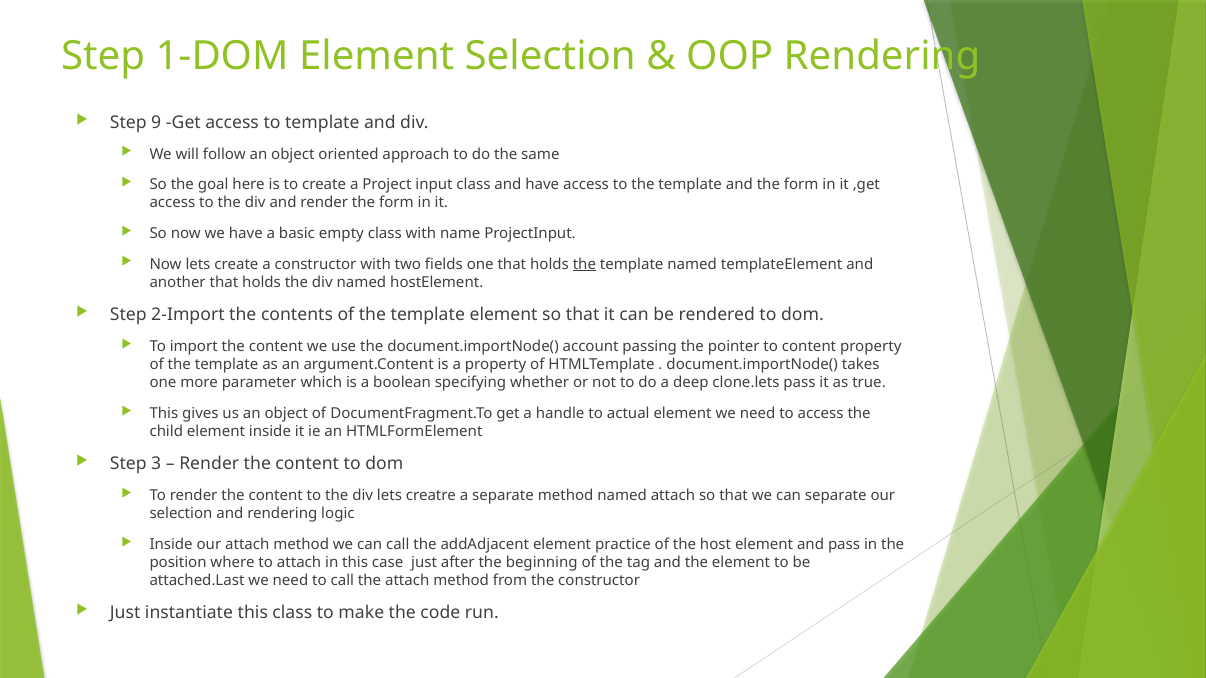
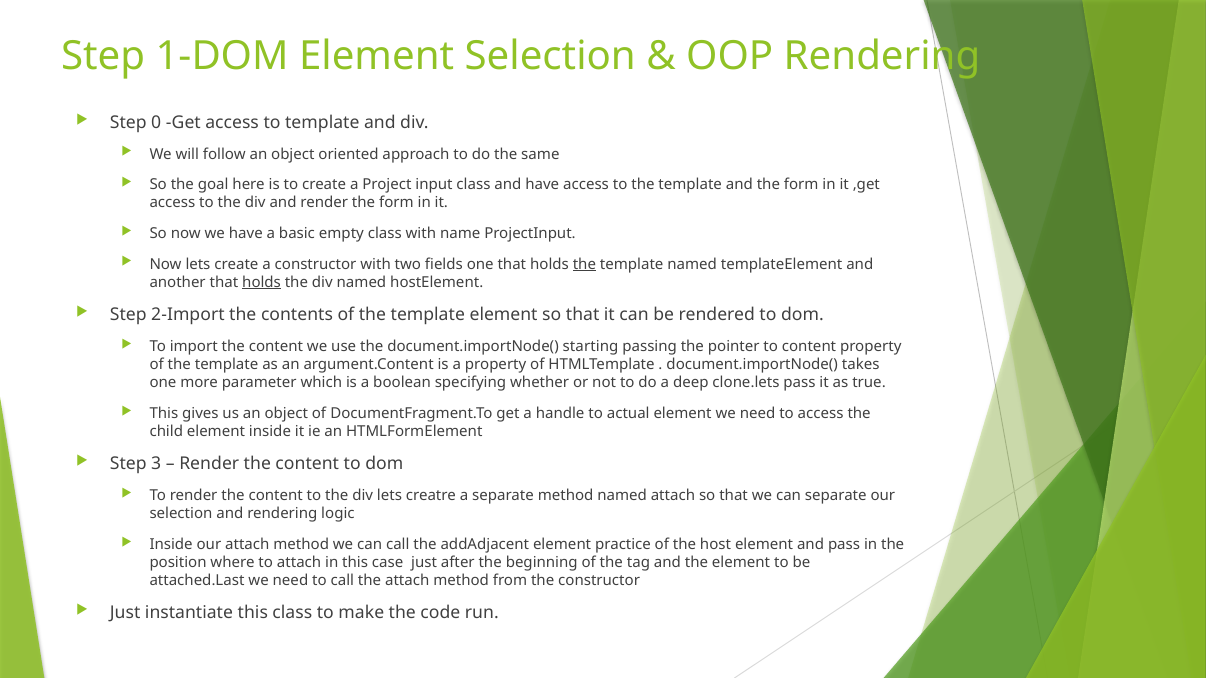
9: 9 -> 0
holds at (262, 282) underline: none -> present
account: account -> starting
